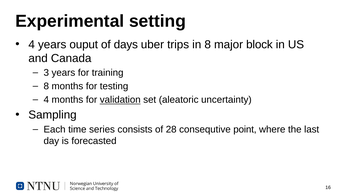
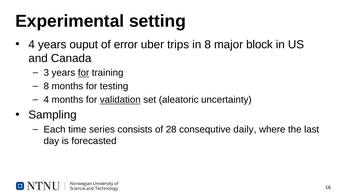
days: days -> error
for at (84, 73) underline: none -> present
point: point -> daily
